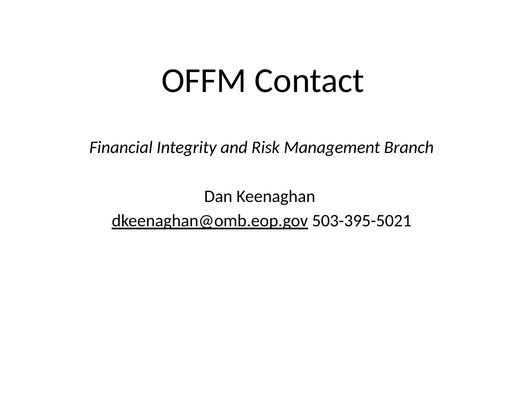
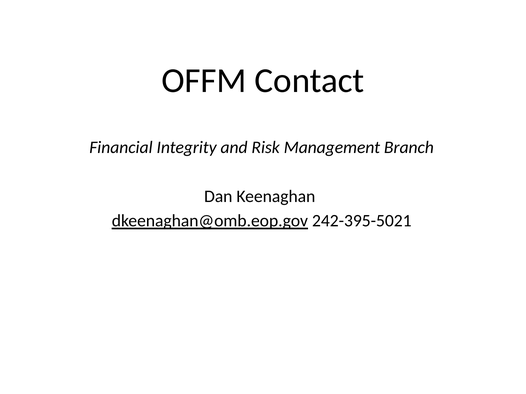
503-395-5021: 503-395-5021 -> 242-395-5021
